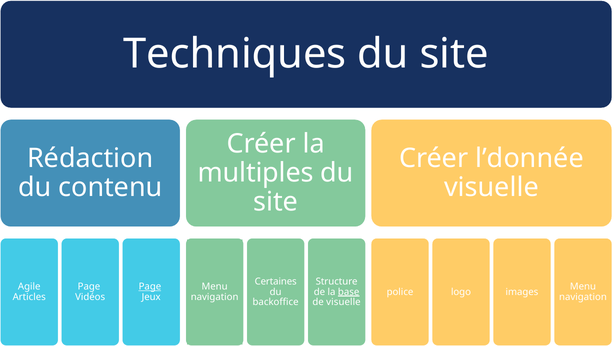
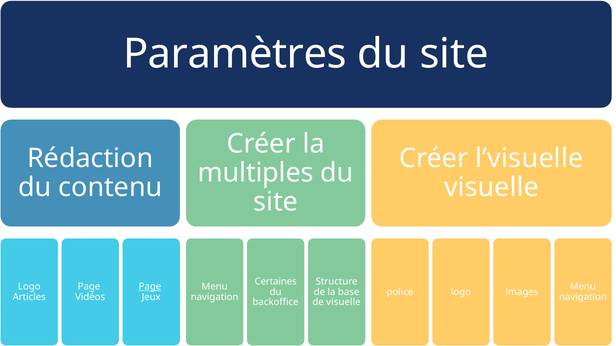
Techniques: Techniques -> Paramètres
l’donnée: l’donnée -> l’visuelle
Agile at (29, 287): Agile -> Logo
base underline: present -> none
